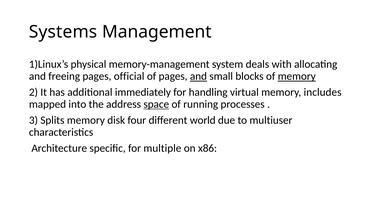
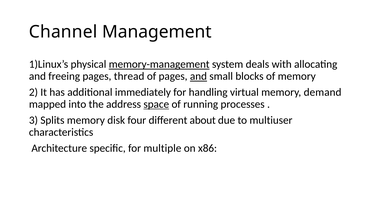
Systems: Systems -> Channel
memory-management underline: none -> present
official: official -> thread
memory at (297, 76) underline: present -> none
includes: includes -> demand
world: world -> about
